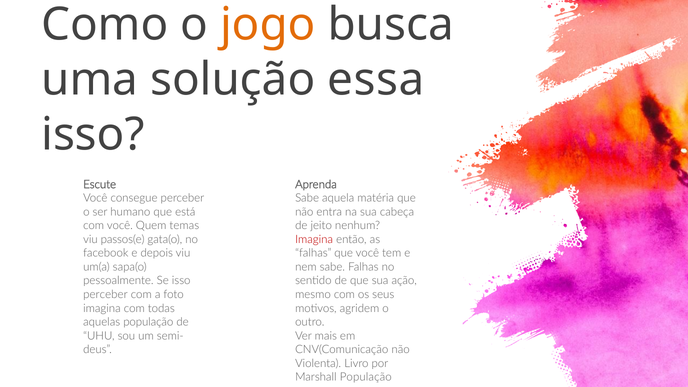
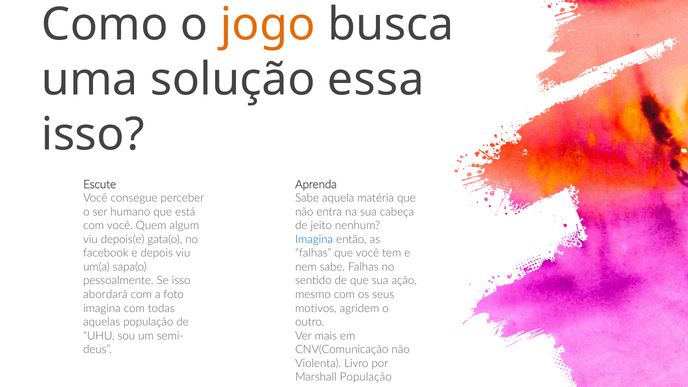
temas: temas -> algum
passos(e: passos(e -> depois(e
Imagina at (314, 239) colour: red -> blue
perceber at (105, 294): perceber -> abordará
